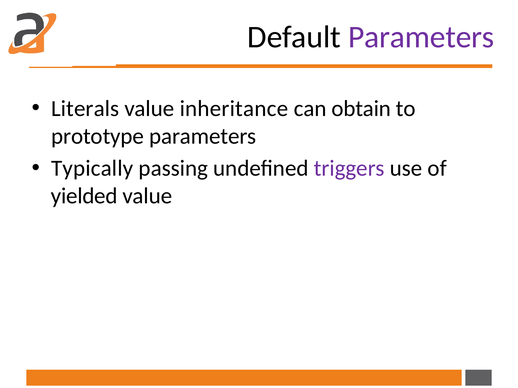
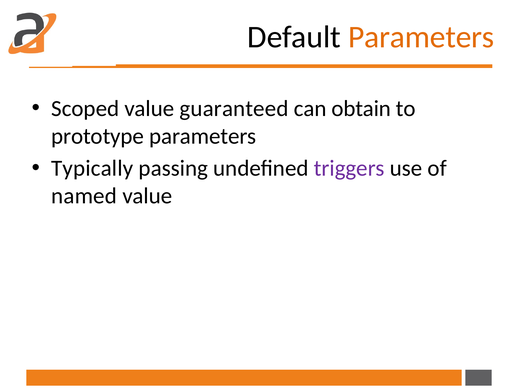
Parameters at (421, 37) colour: purple -> orange
Literals: Literals -> Scoped
inheritance: inheritance -> guaranteed
yielded: yielded -> named
